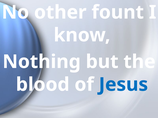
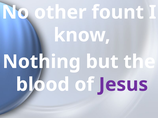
Jesus colour: blue -> purple
